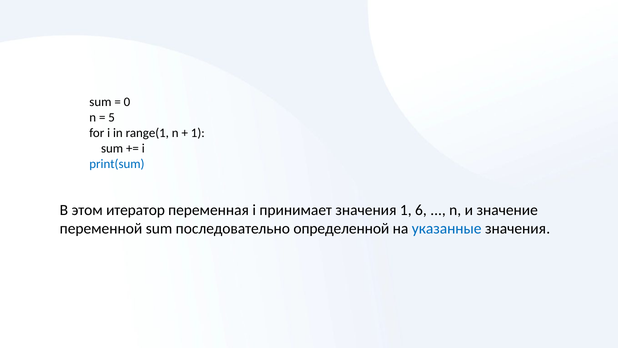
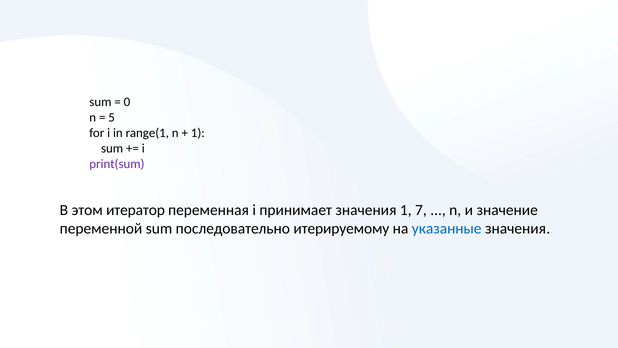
print(sum colour: blue -> purple
6: 6 -> 7
определенной: определенной -> итерируемому
